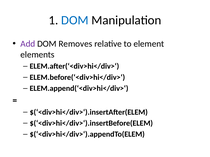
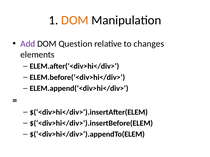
DOM at (75, 20) colour: blue -> orange
Removes: Removes -> Question
element: element -> changes
